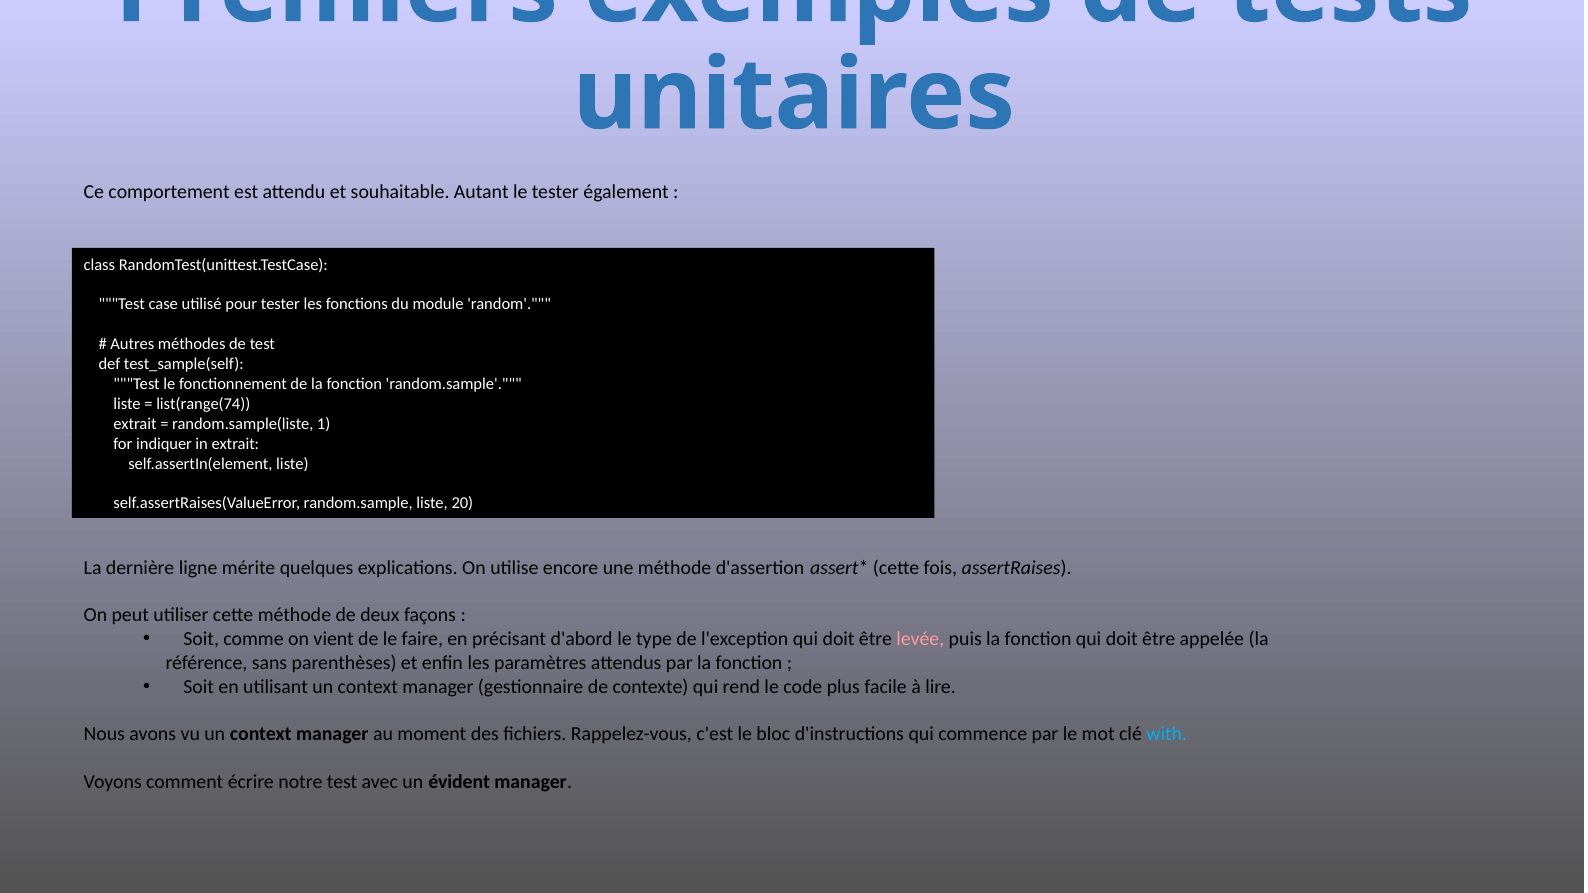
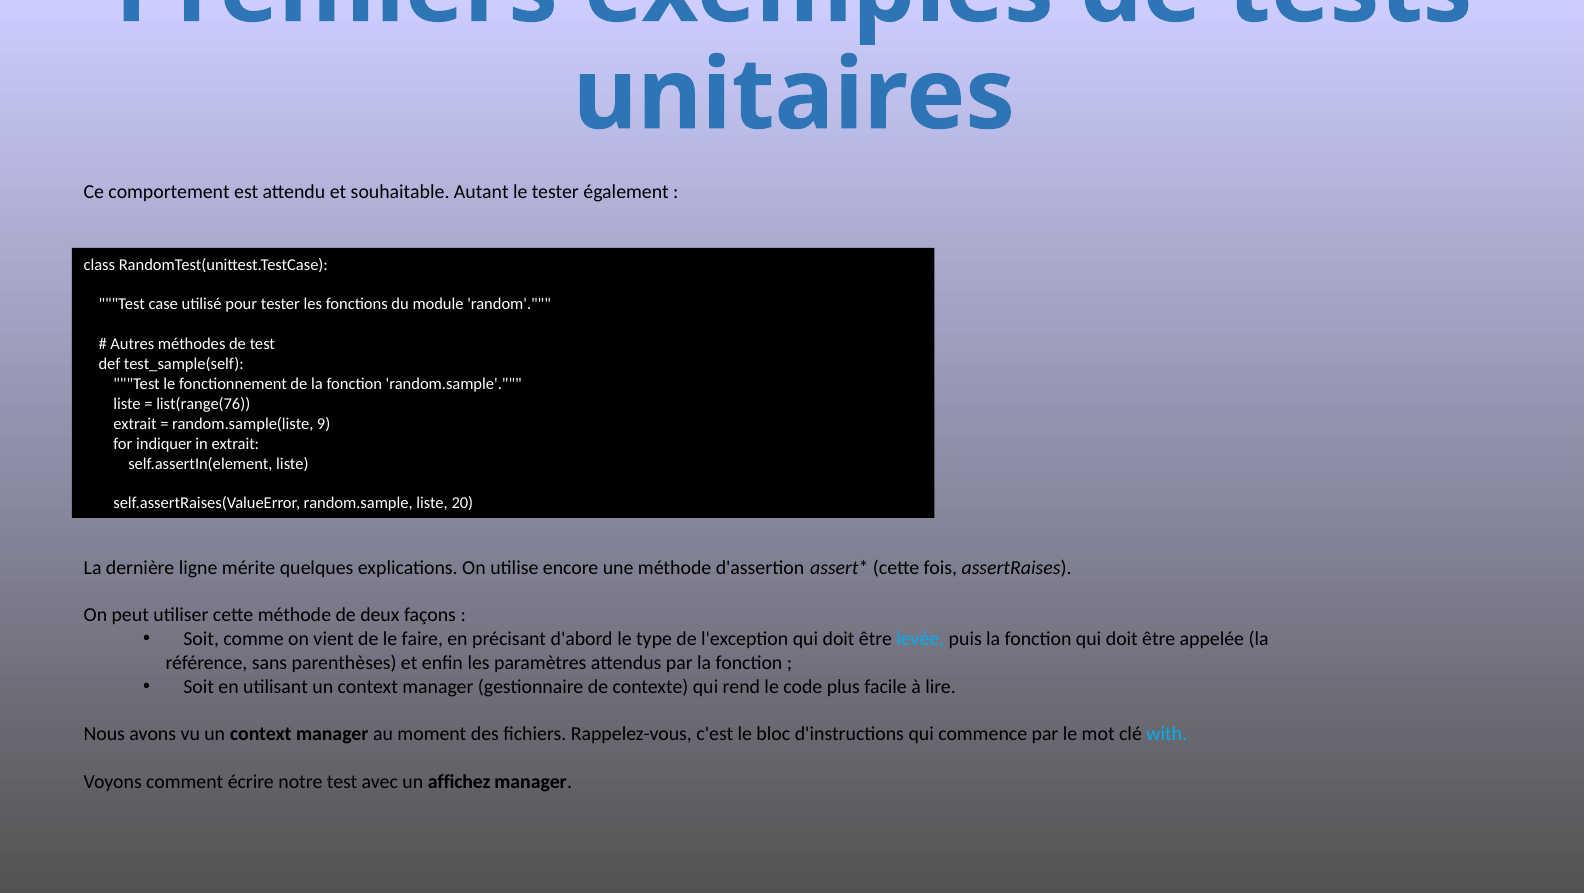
list(range(74: list(range(74 -> list(range(76
1: 1 -> 9
levée colour: pink -> light blue
évident: évident -> affichez
